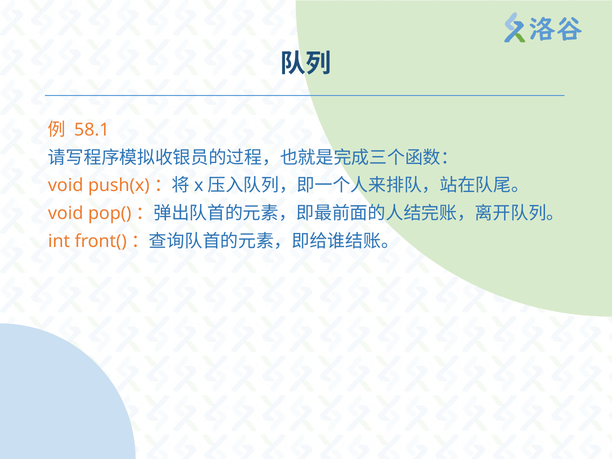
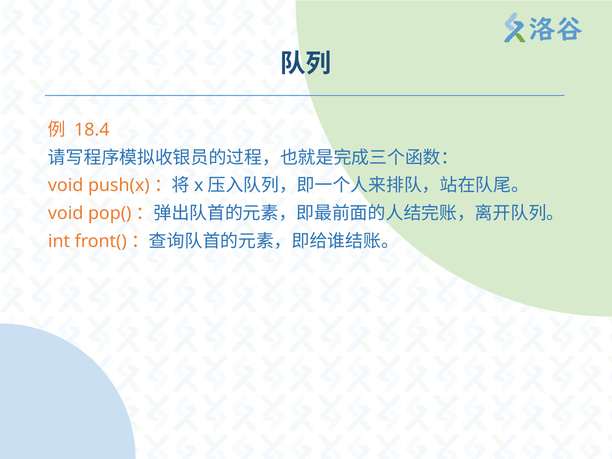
58.1: 58.1 -> 18.4
